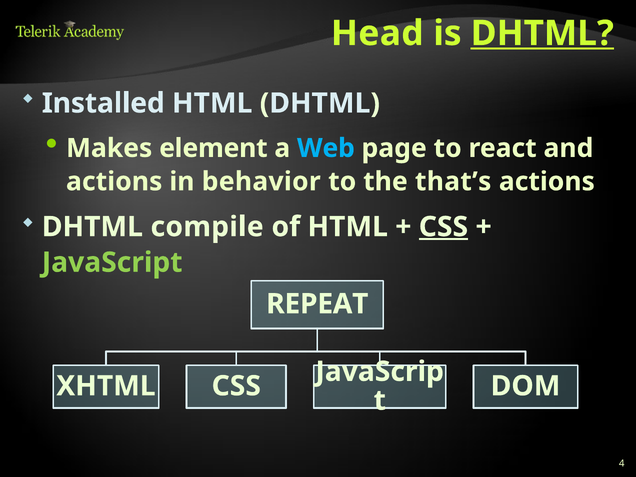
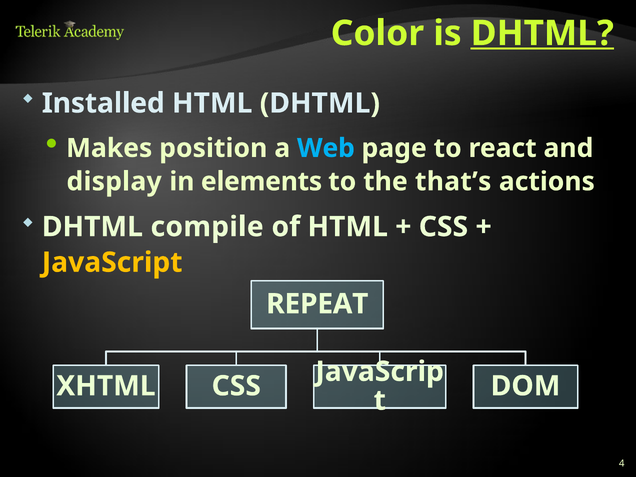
Head: Head -> Color
element: element -> position
actions at (114, 182): actions -> display
behavior: behavior -> elements
CSS at (443, 227) underline: present -> none
JavaScript colour: light green -> yellow
